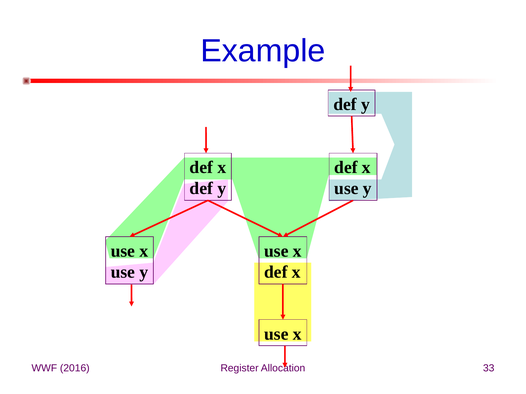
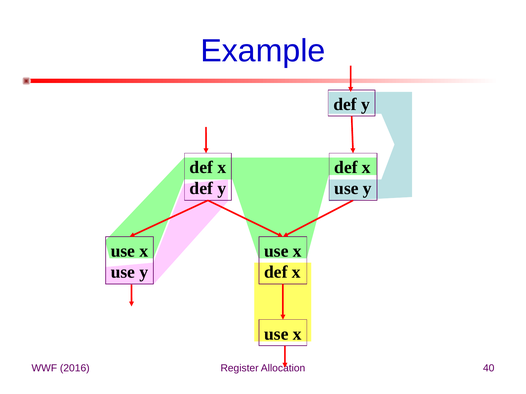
33: 33 -> 40
